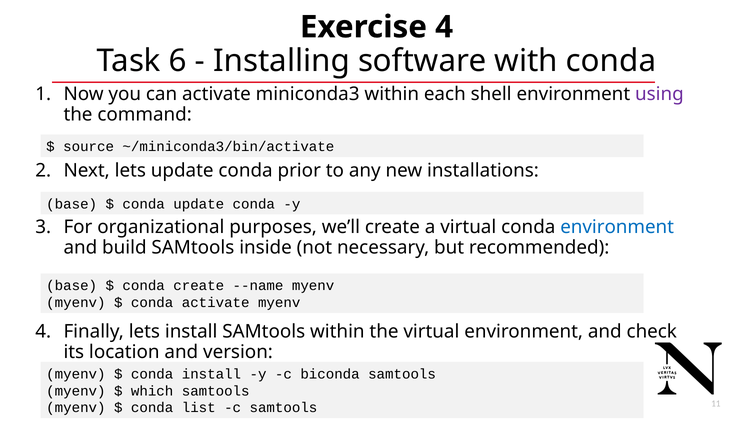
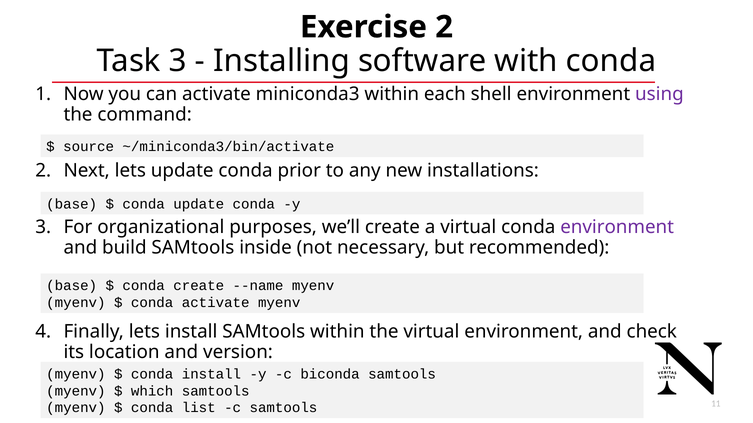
Exercise 4: 4 -> 2
Task 6: 6 -> 3
environment at (617, 227) colour: blue -> purple
